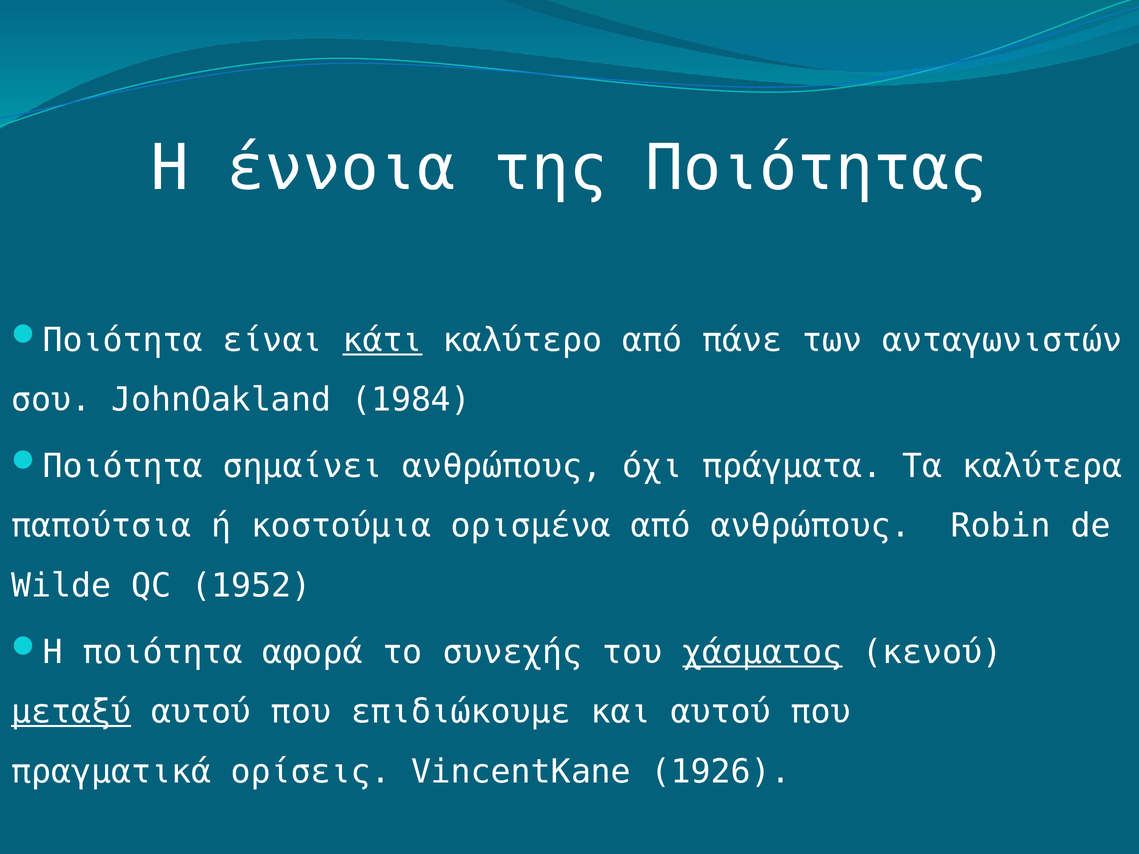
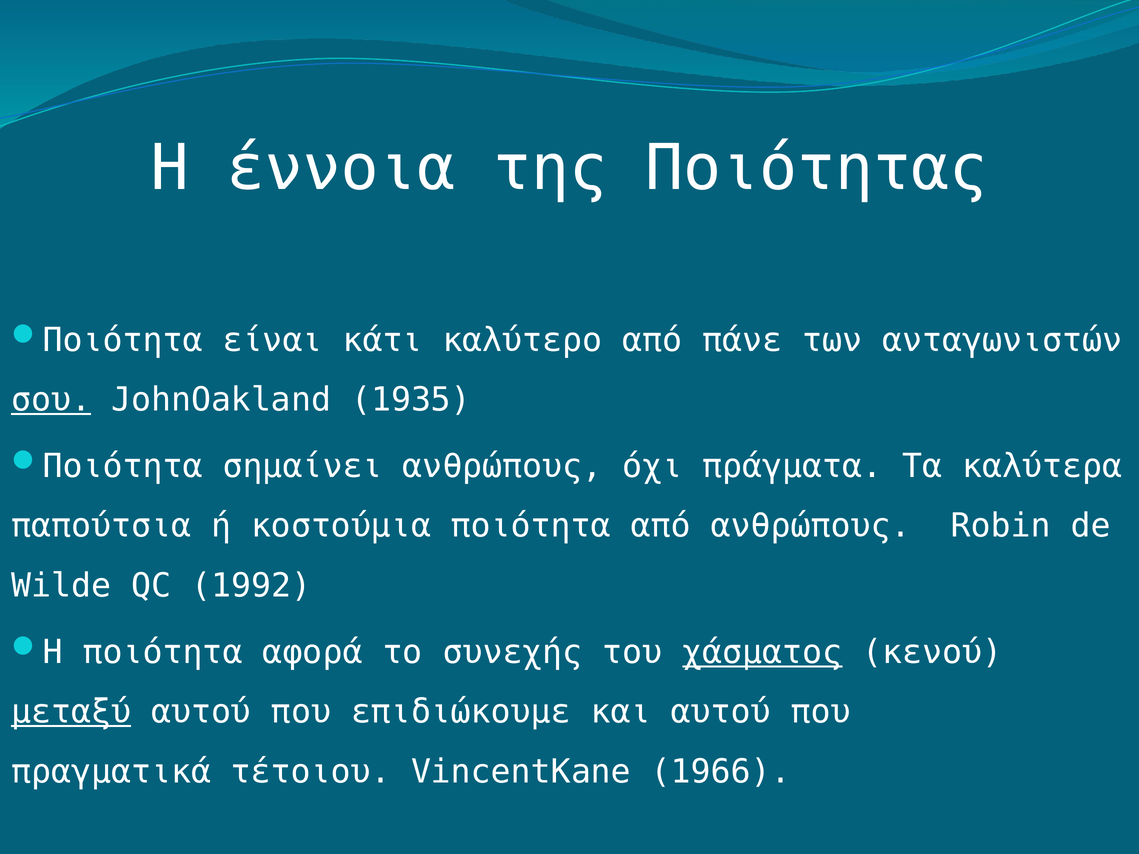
κάτι underline: present -> none
σου underline: none -> present
1984: 1984 -> 1935
κοστούμια ορισμένα: ορισμένα -> ποιότητα
1952: 1952 -> 1992
ορίσεις: ορίσεις -> τέτοιου
1926: 1926 -> 1966
